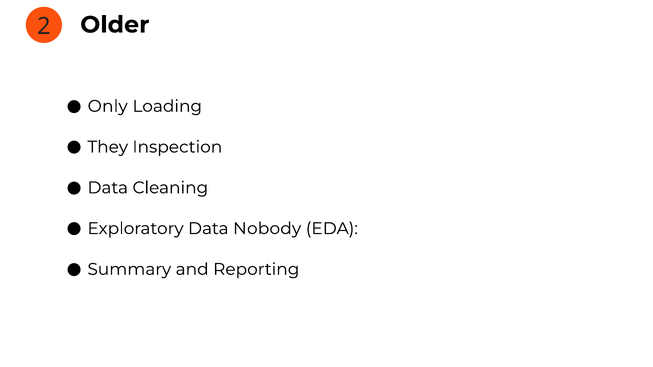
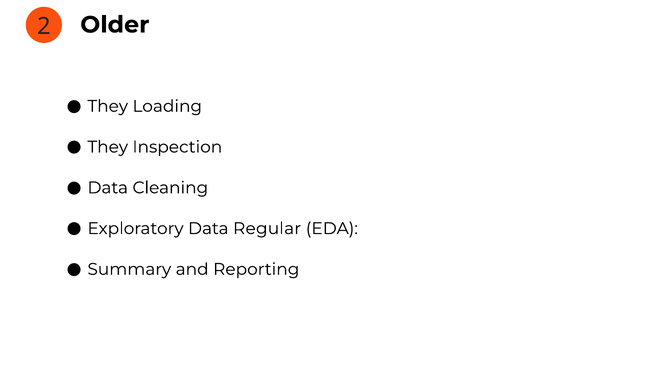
Only at (108, 106): Only -> They
Nobody: Nobody -> Regular
